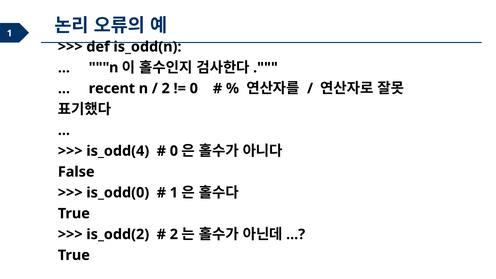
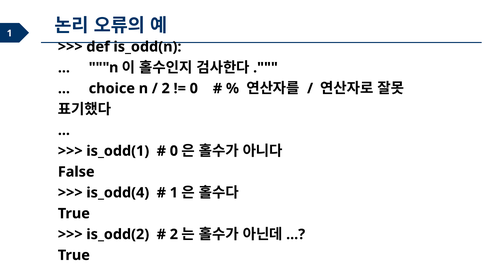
recent: recent -> choice
is_odd(4: is_odd(4 -> is_odd(1
is_odd(0: is_odd(0 -> is_odd(4
